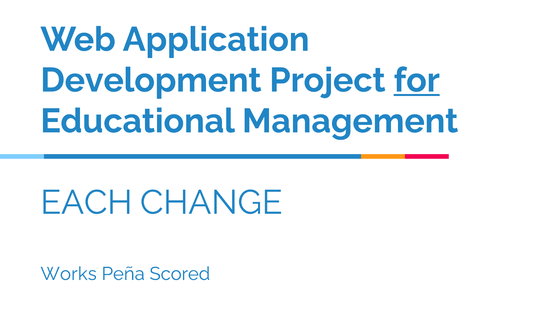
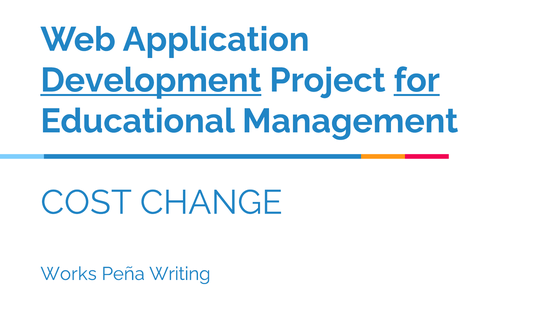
Development underline: none -> present
EACH: EACH -> COST
Scored: Scored -> Writing
